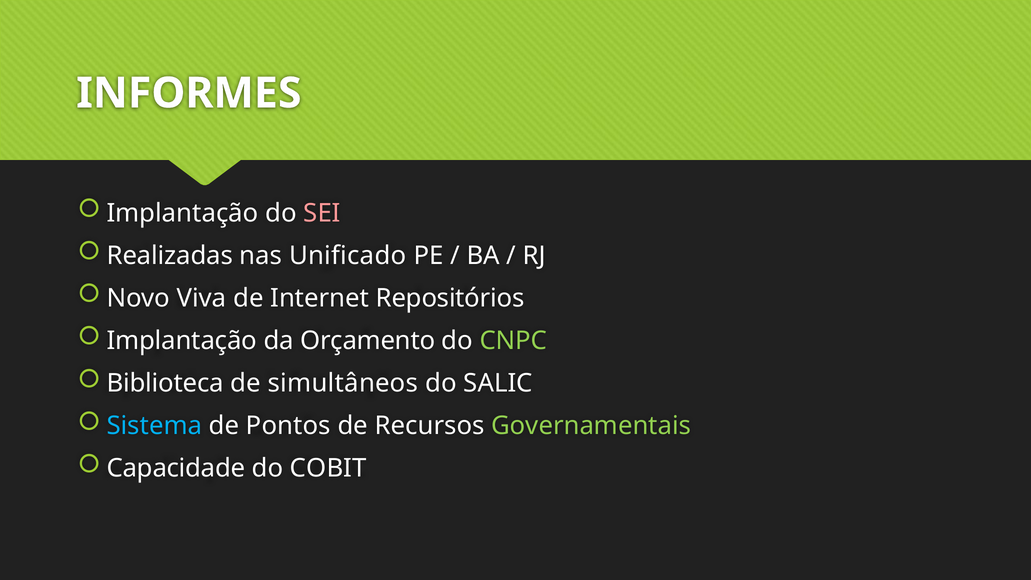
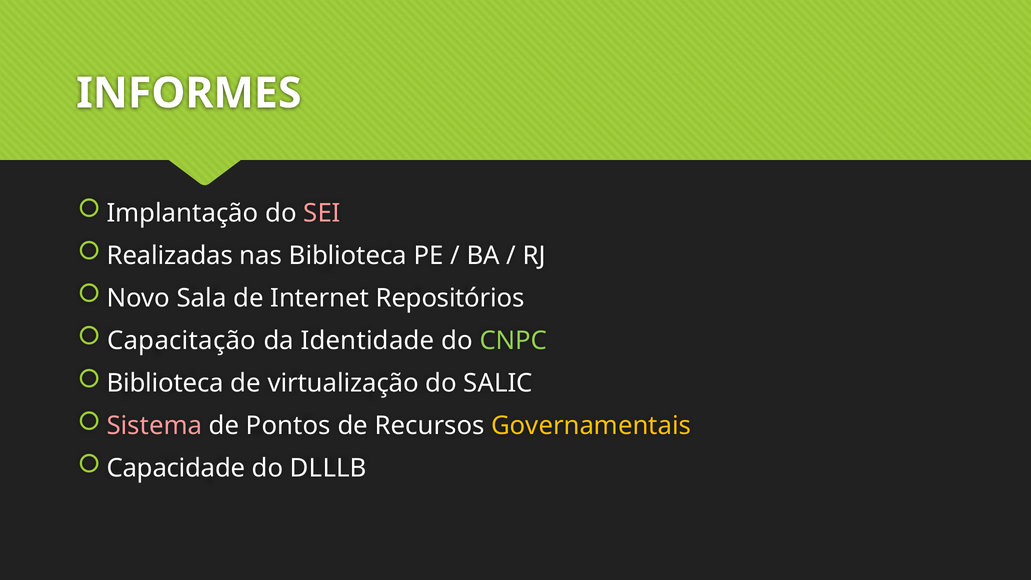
nas Unificado: Unificado -> Biblioteca
Viva: Viva -> Sala
Implantação at (182, 341): Implantação -> Capacitação
Orçamento: Orçamento -> Identidade
simultâneos: simultâneos -> virtualização
Sistema colour: light blue -> pink
Governamentais colour: light green -> yellow
COBIT: COBIT -> DLLLB
